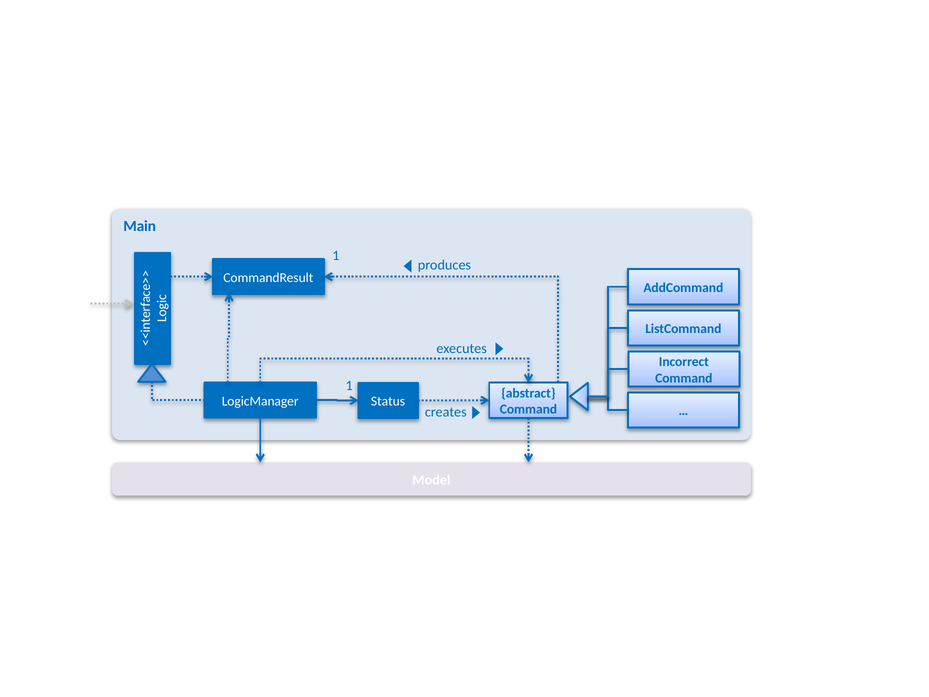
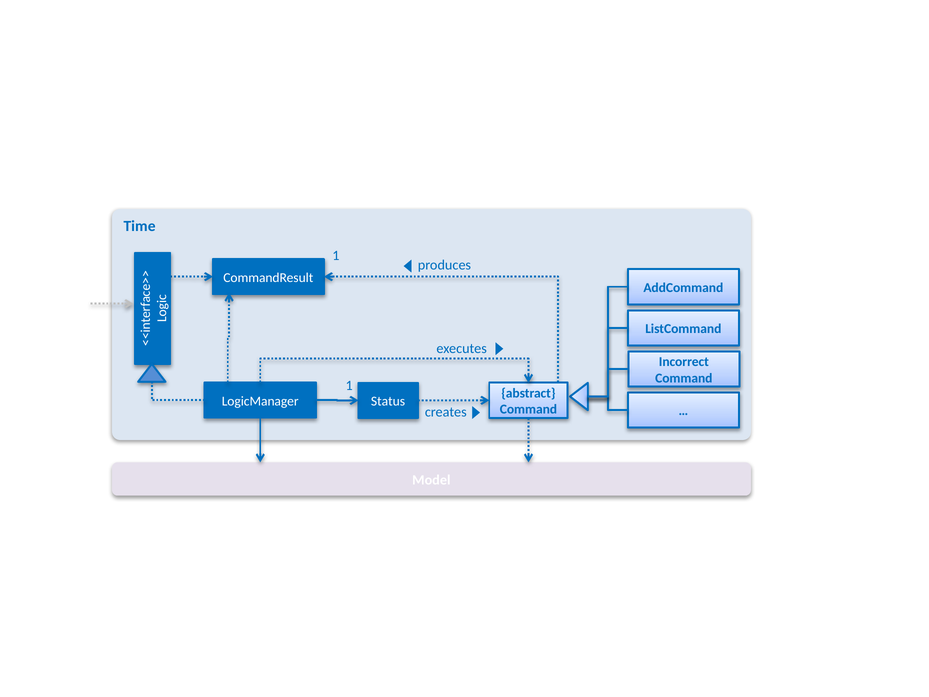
Main: Main -> Time
